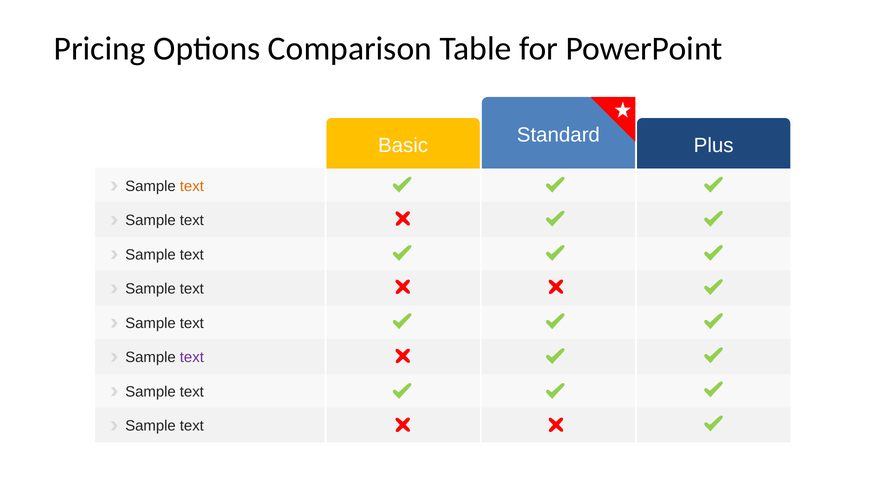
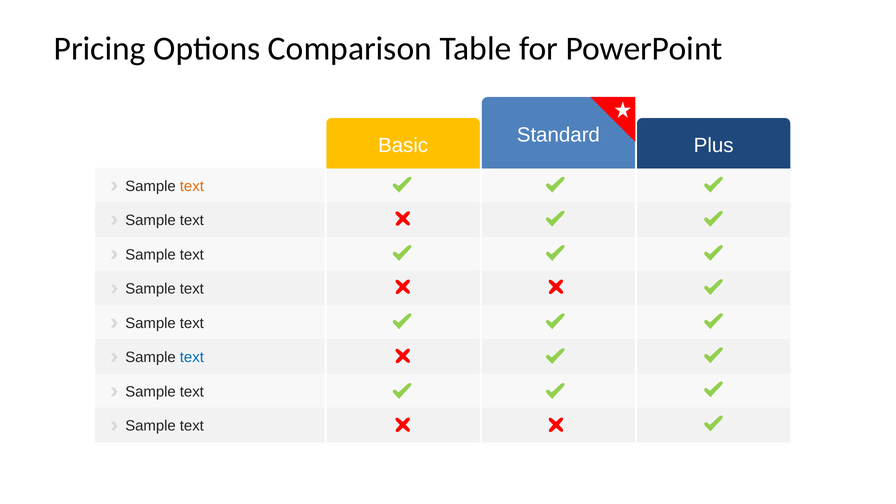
text at (192, 358) colour: purple -> blue
